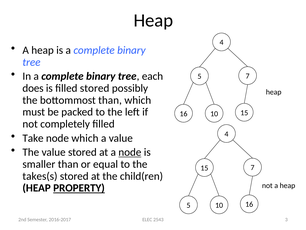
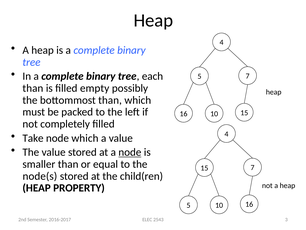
does at (33, 88): does -> than
filled stored: stored -> empty
takes(s: takes(s -> node(s
PROPERTY underline: present -> none
